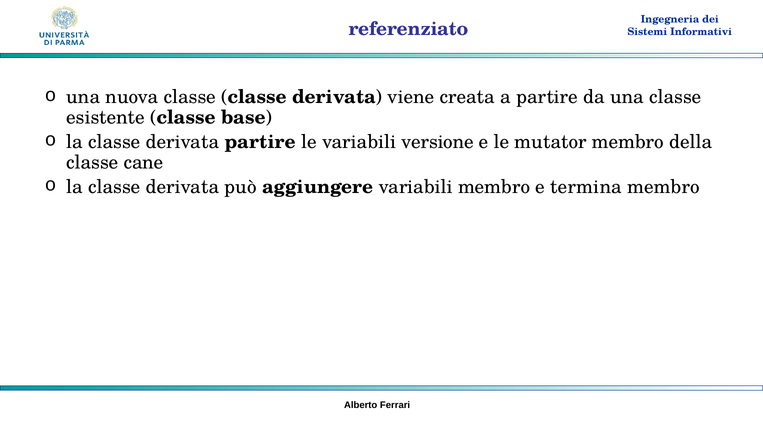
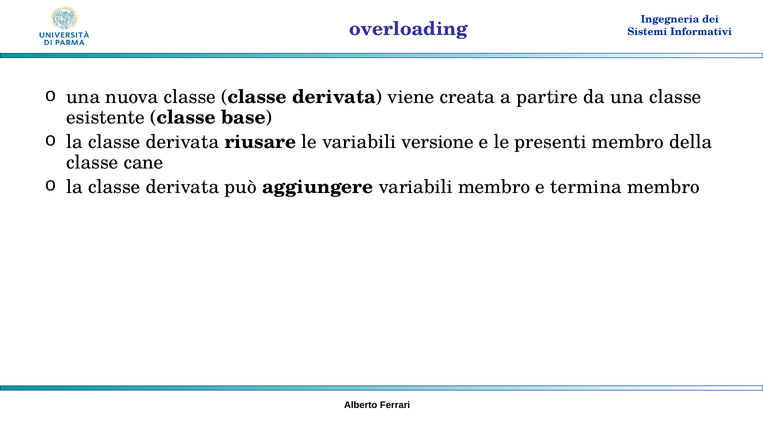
referenziato: referenziato -> overloading
derivata partire: partire -> riusare
mutator: mutator -> presenti
